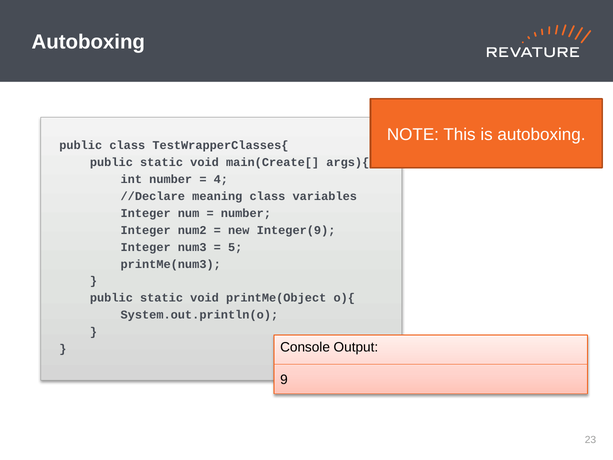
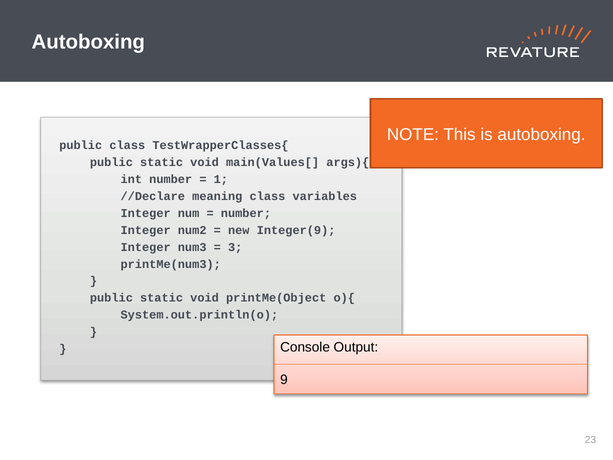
main(Create[: main(Create[ -> main(Values[
4: 4 -> 1
5: 5 -> 3
